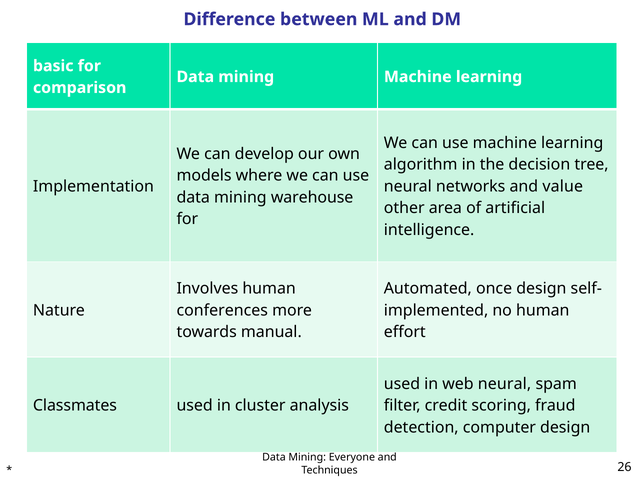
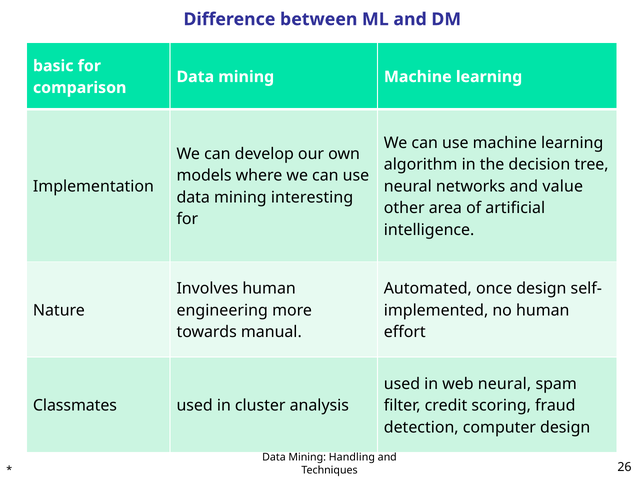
warehouse: warehouse -> interesting
conferences: conferences -> engineering
Everyone: Everyone -> Handling
